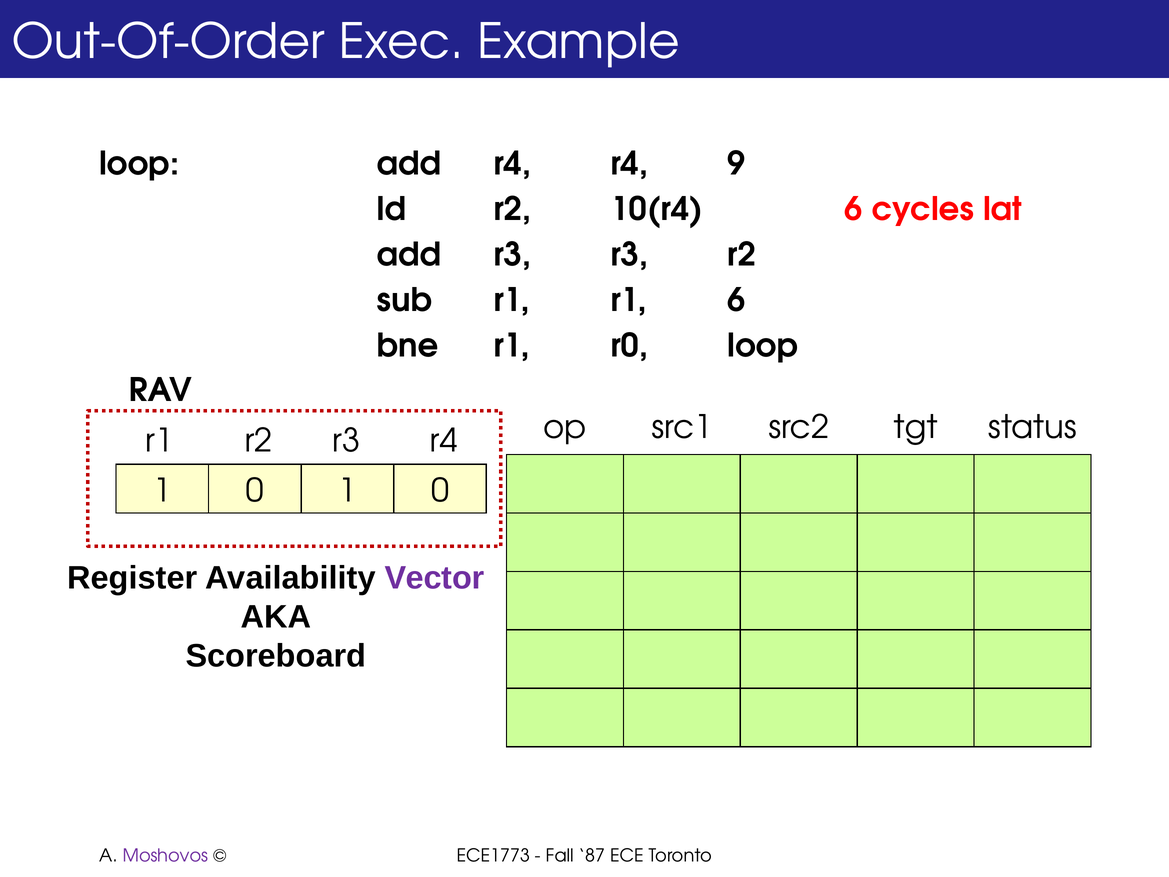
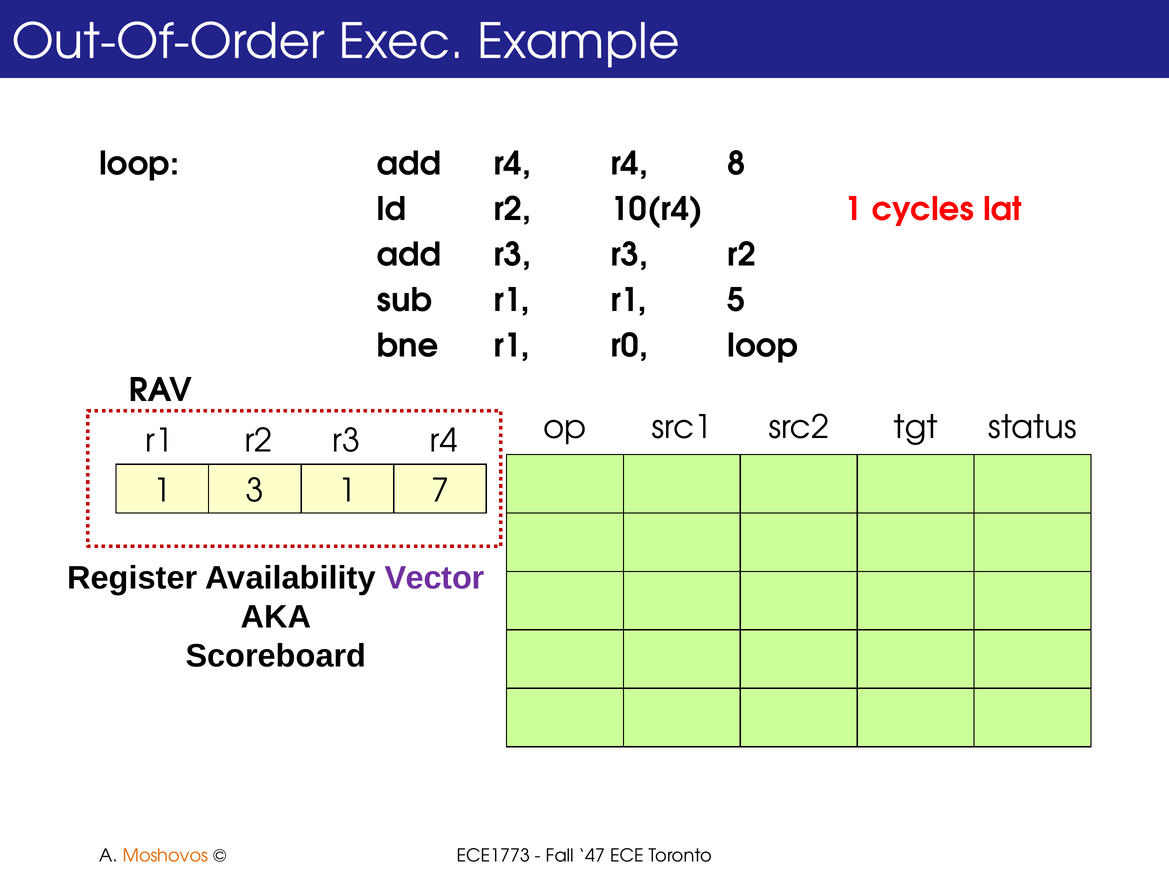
9: 9 -> 8
10(r4 6: 6 -> 1
r1 6: 6 -> 5
0 at (255, 491): 0 -> 3
0 at (440, 491): 0 -> 7
Moshovos colour: purple -> orange
87: 87 -> 47
